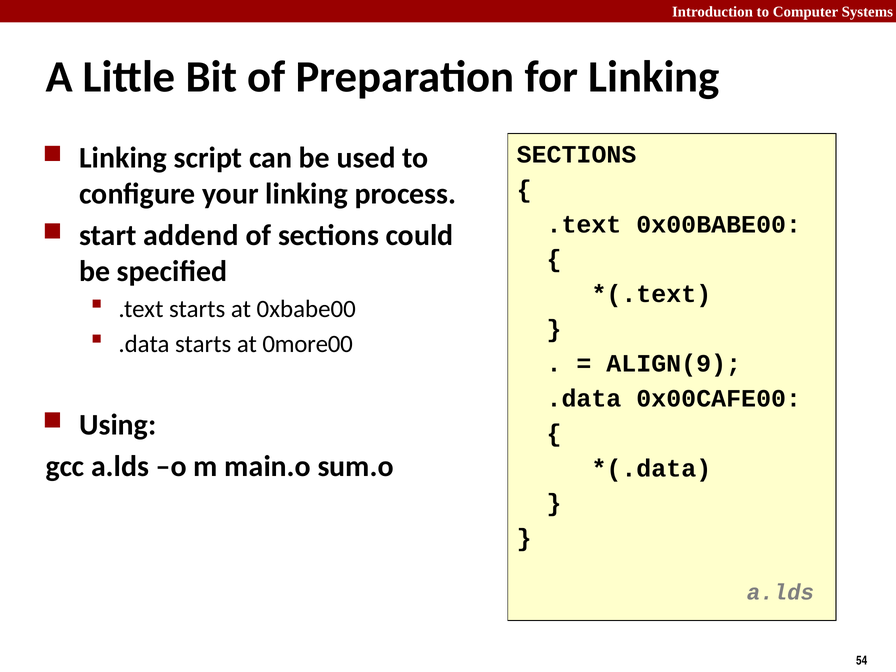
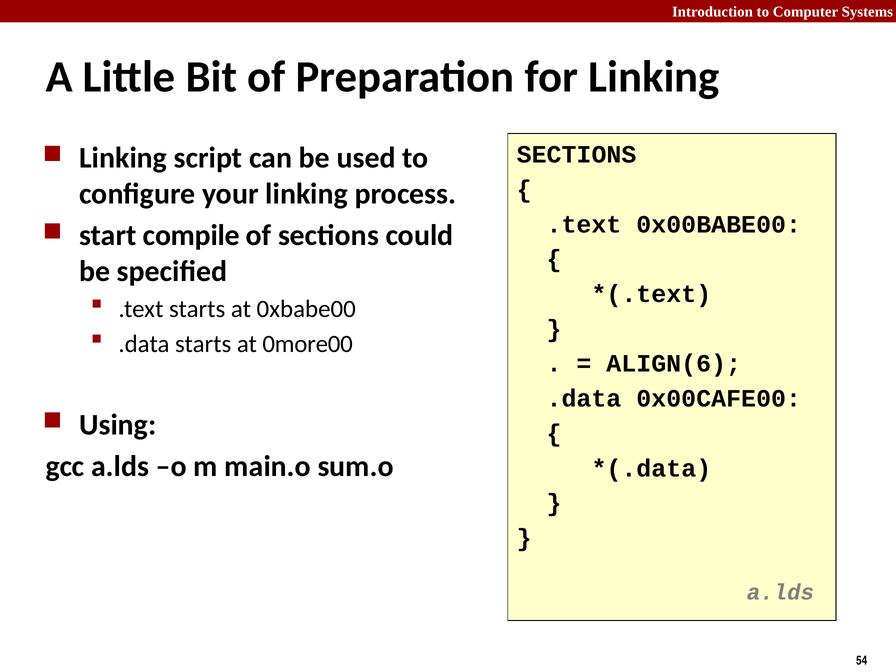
addend: addend -> compile
ALIGN(9: ALIGN(9 -> ALIGN(6
